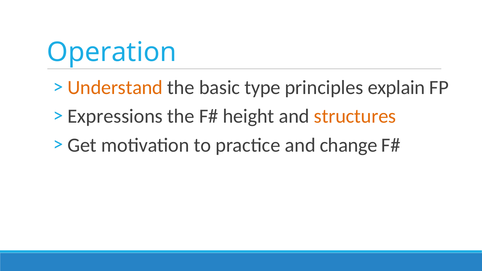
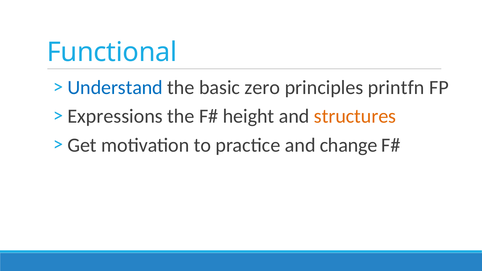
Operation: Operation -> Functional
Understand colour: orange -> blue
type: type -> zero
explain: explain -> printfn
